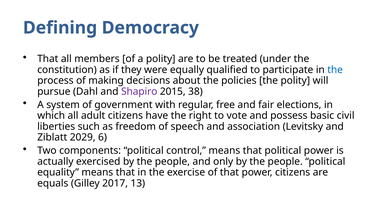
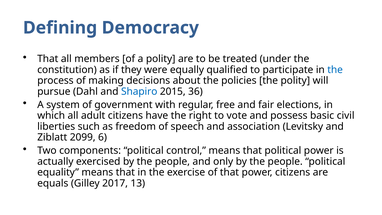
Shapiro colour: purple -> blue
38: 38 -> 36
2029: 2029 -> 2099
